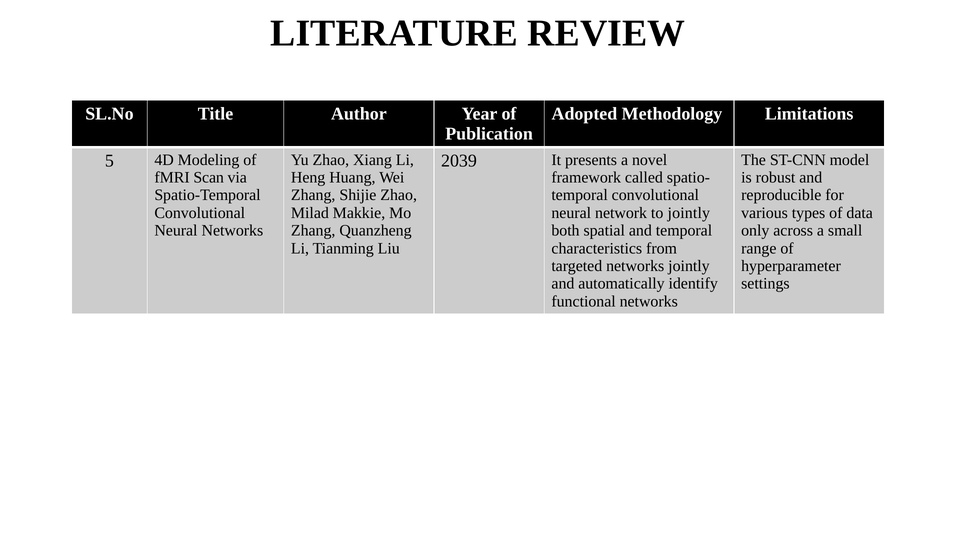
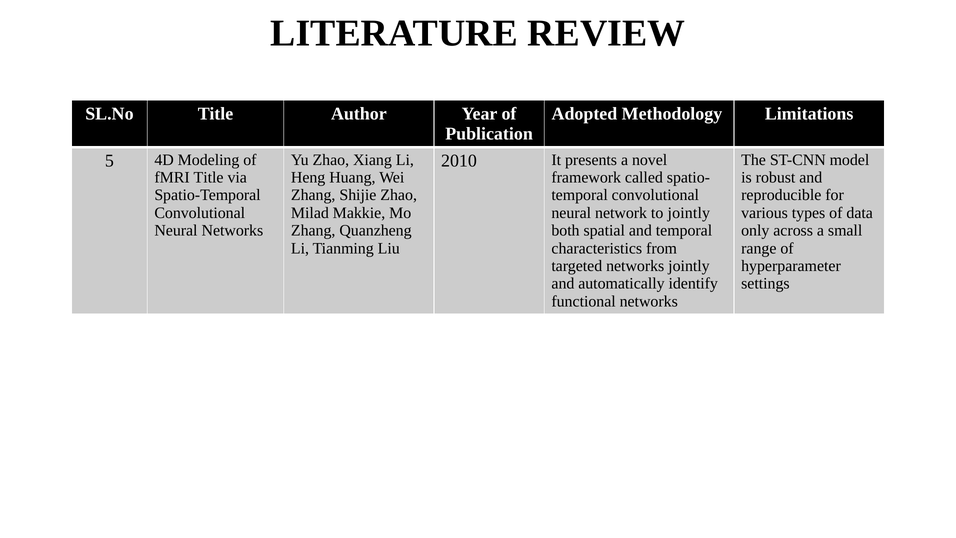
2039: 2039 -> 2010
fMRI Scan: Scan -> Title
